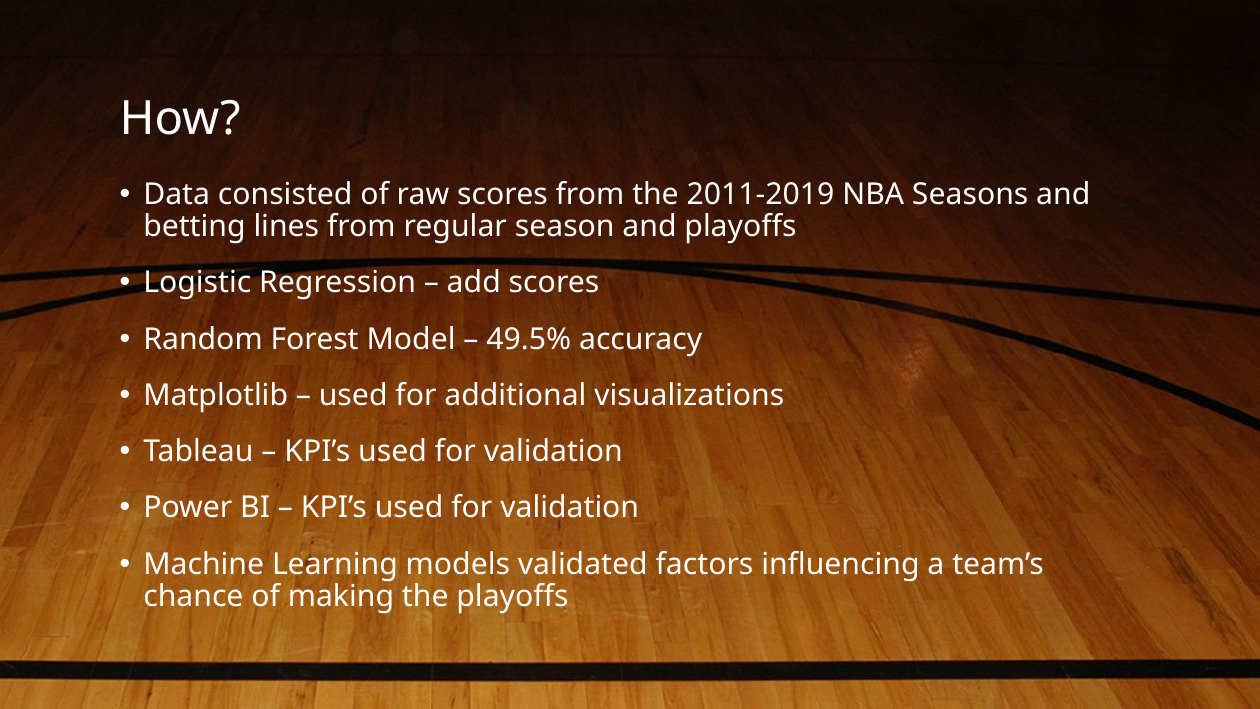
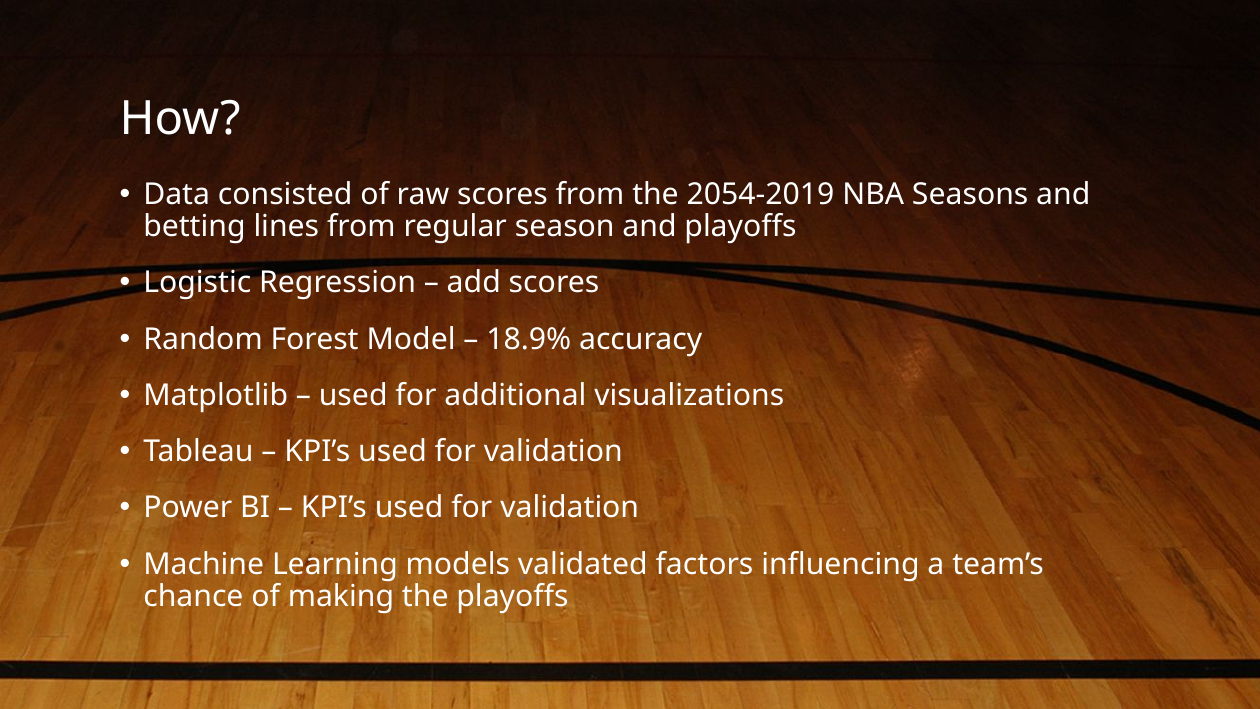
2011-2019: 2011-2019 -> 2054-2019
49.5%: 49.5% -> 18.9%
